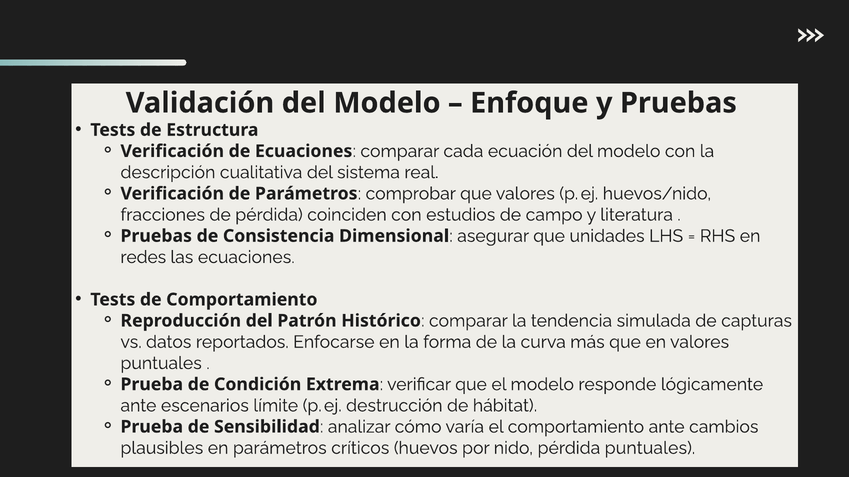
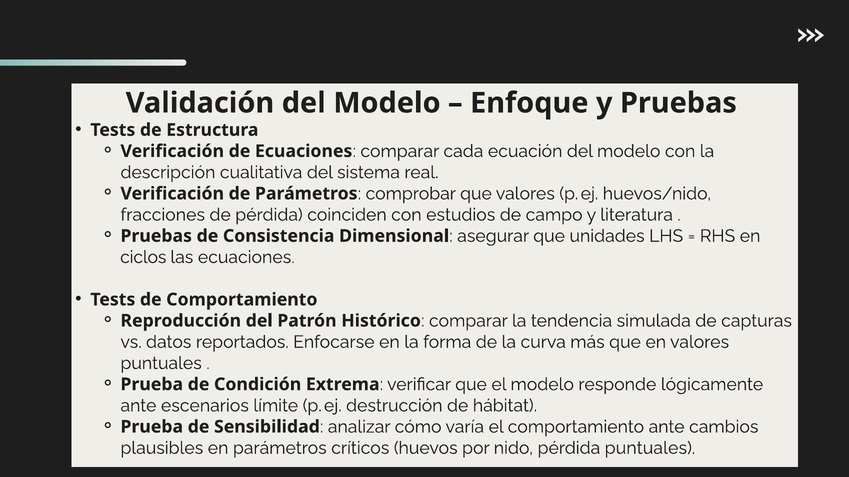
redes: redes -> ciclos
